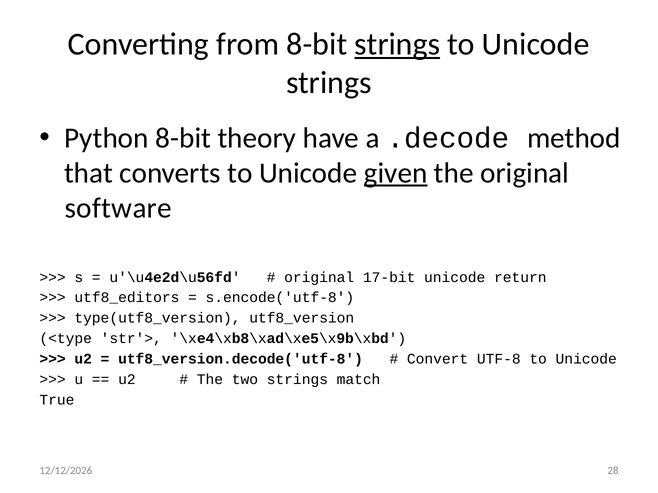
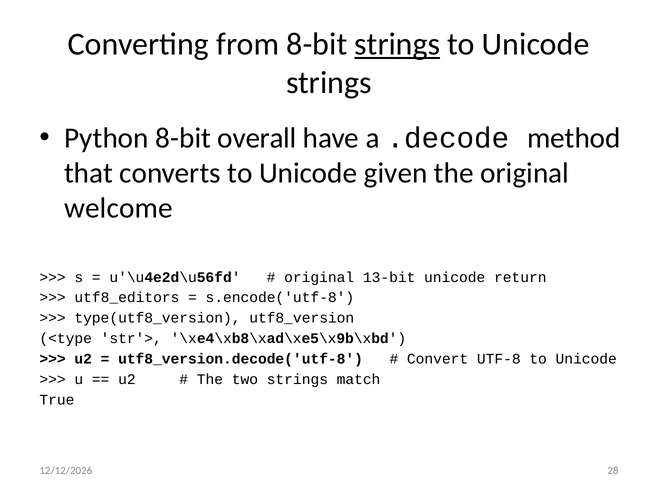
theory: theory -> overall
given underline: present -> none
software: software -> welcome
17-bit: 17-bit -> 13-bit
